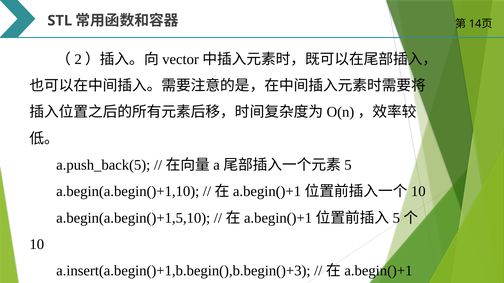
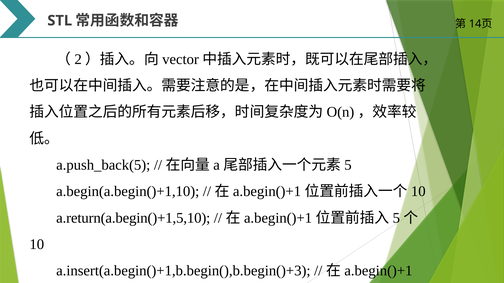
a.begin(a.begin()+1,5,10: a.begin(a.begin()+1,5,10 -> a.return(a.begin()+1,5,10
